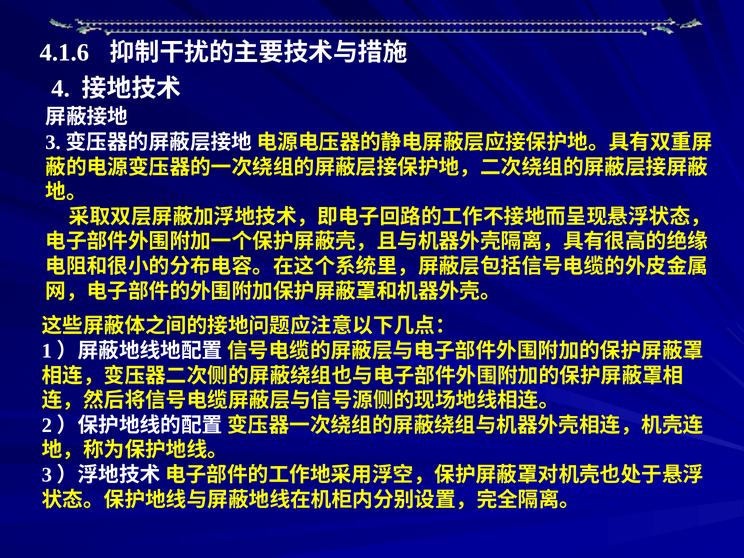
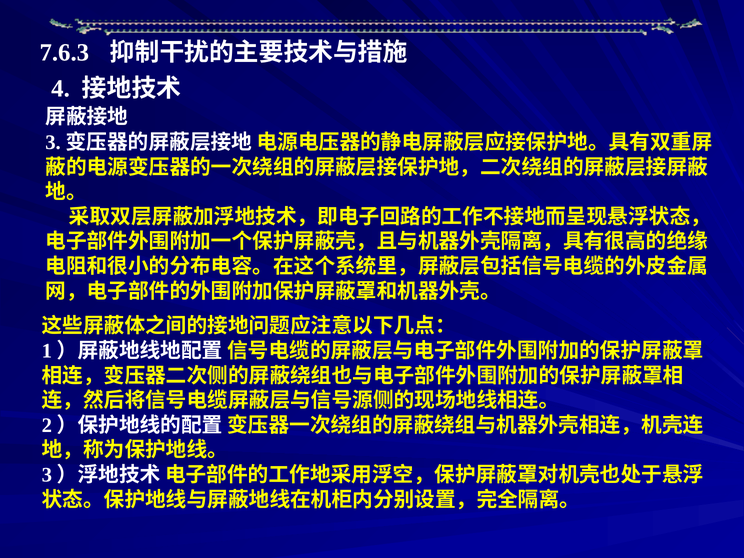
4.1.6: 4.1.6 -> 7.6.3
